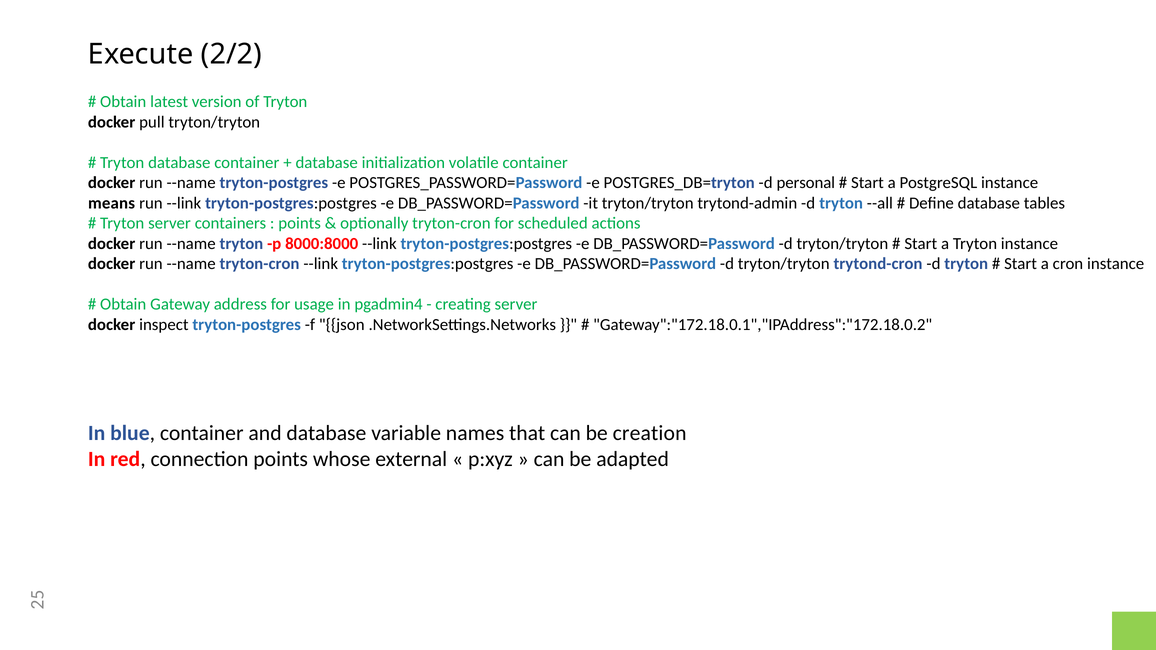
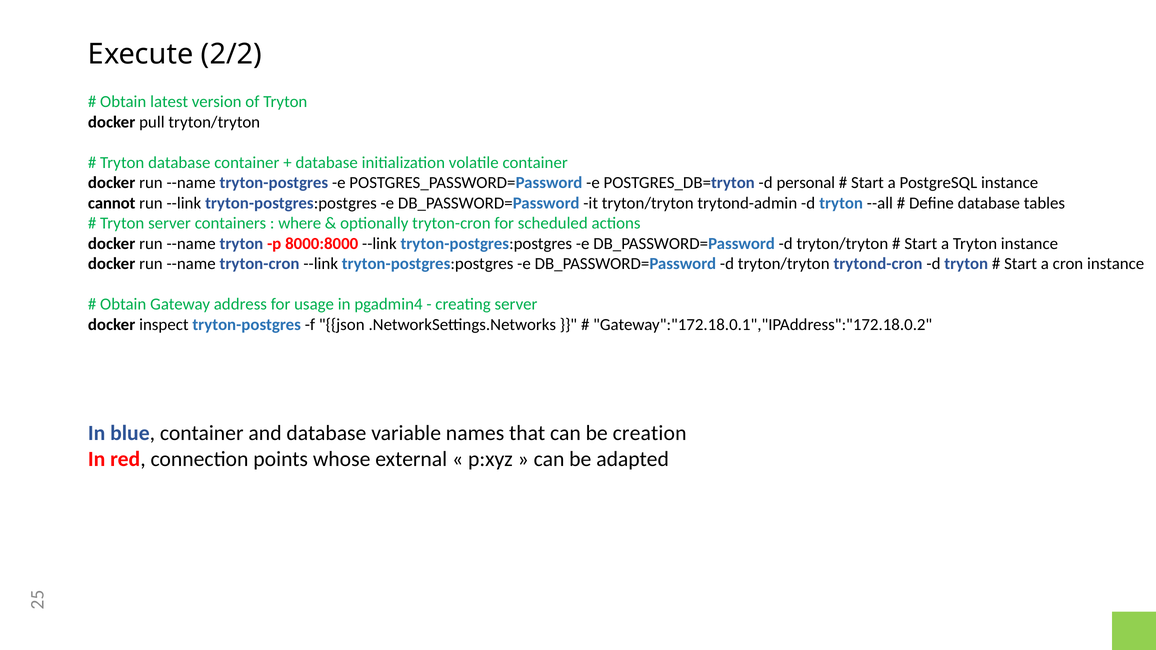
means: means -> cannot
points at (300, 223): points -> where
